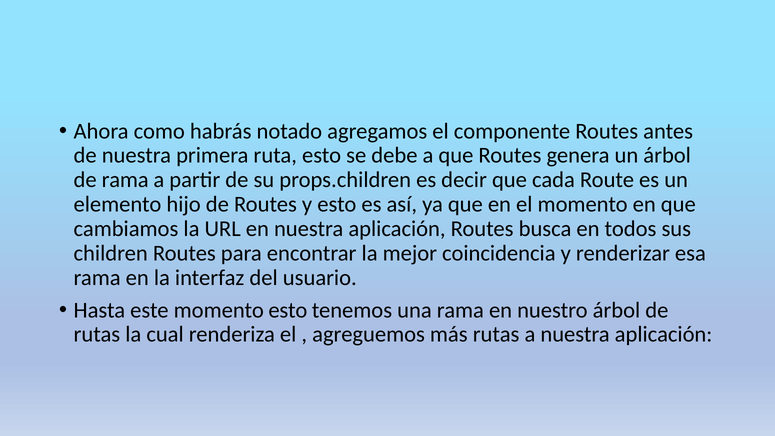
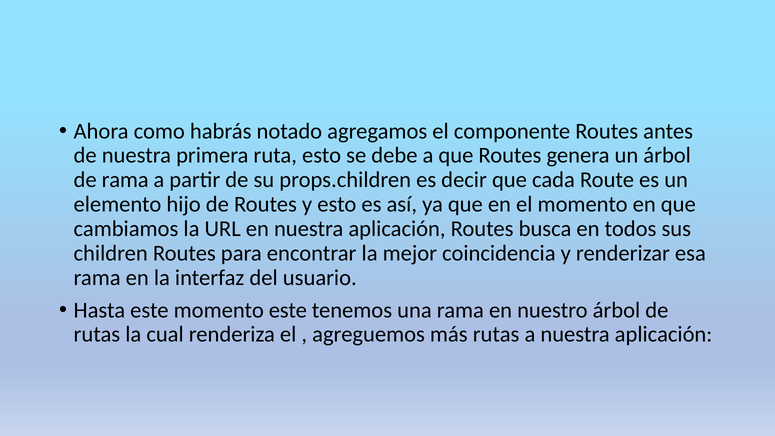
momento esto: esto -> este
